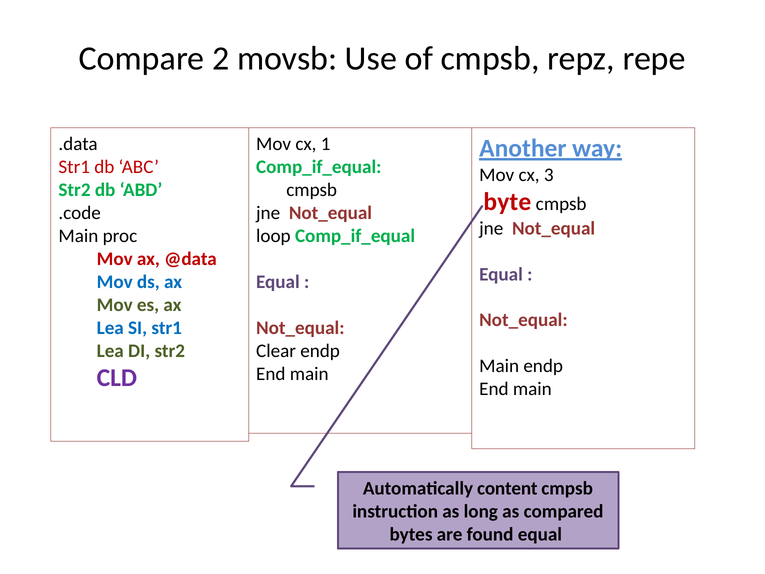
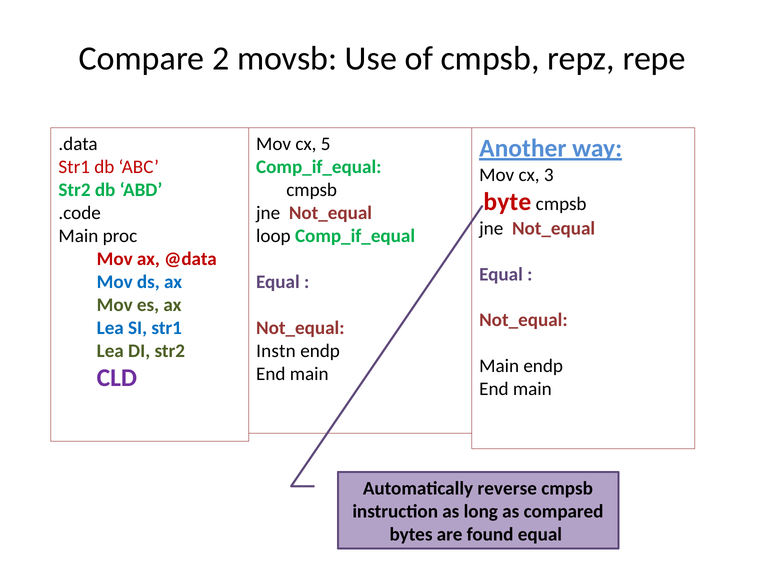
1: 1 -> 5
Clear: Clear -> Instn
content: content -> reverse
